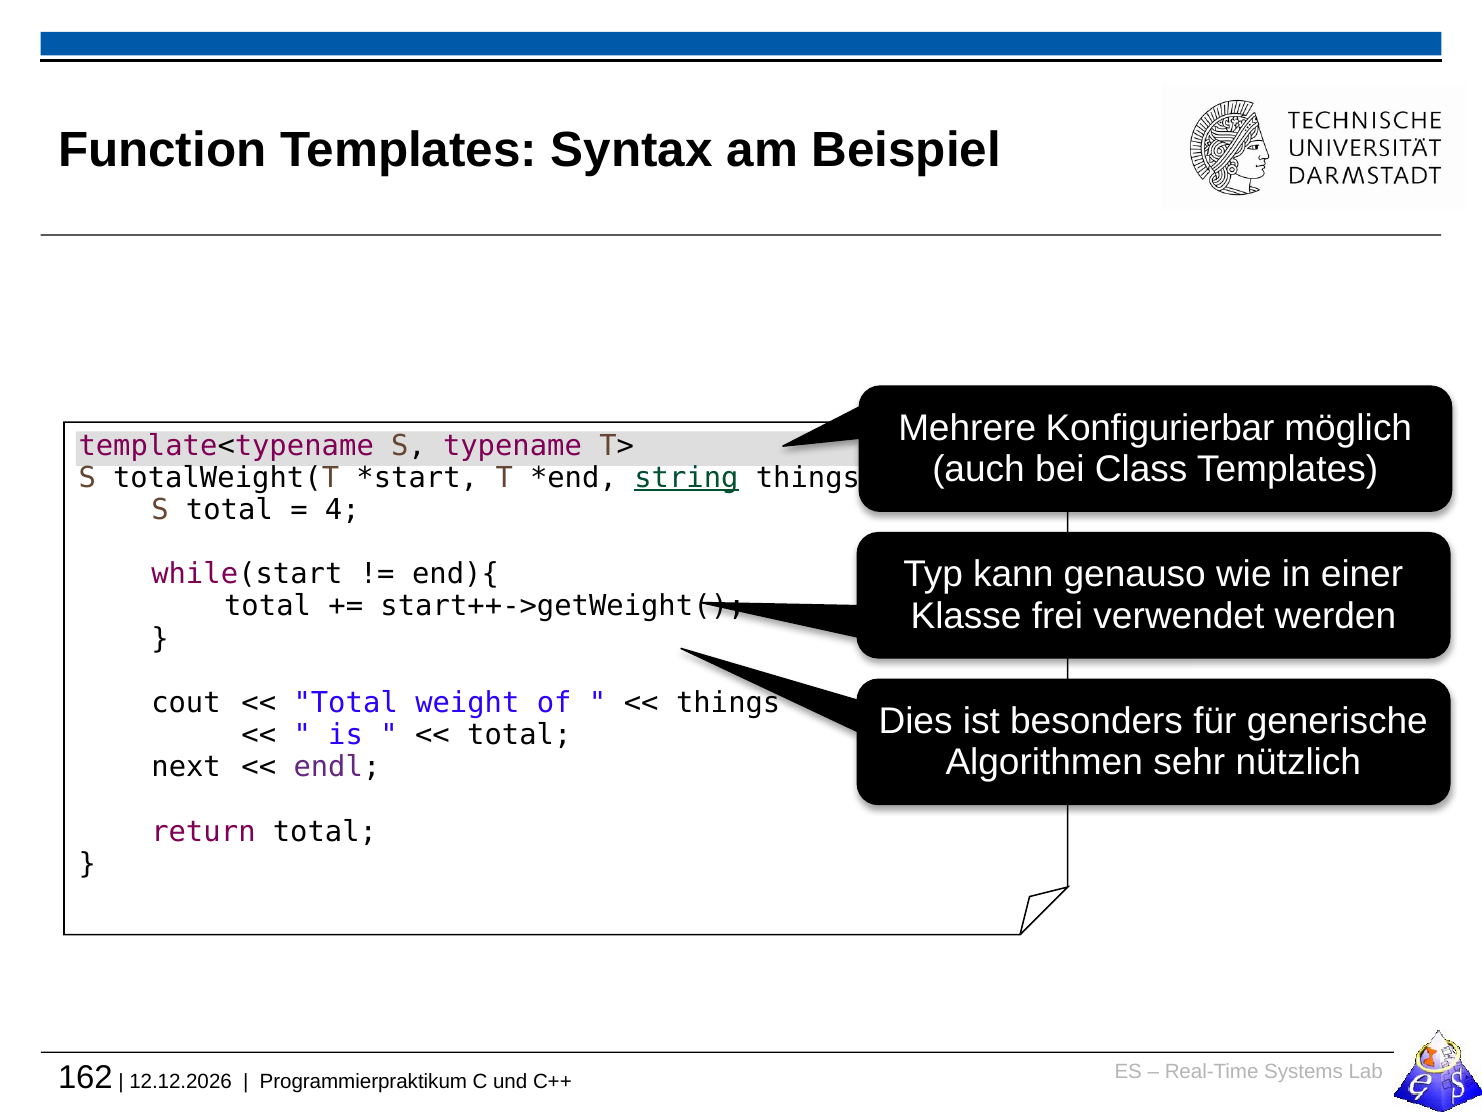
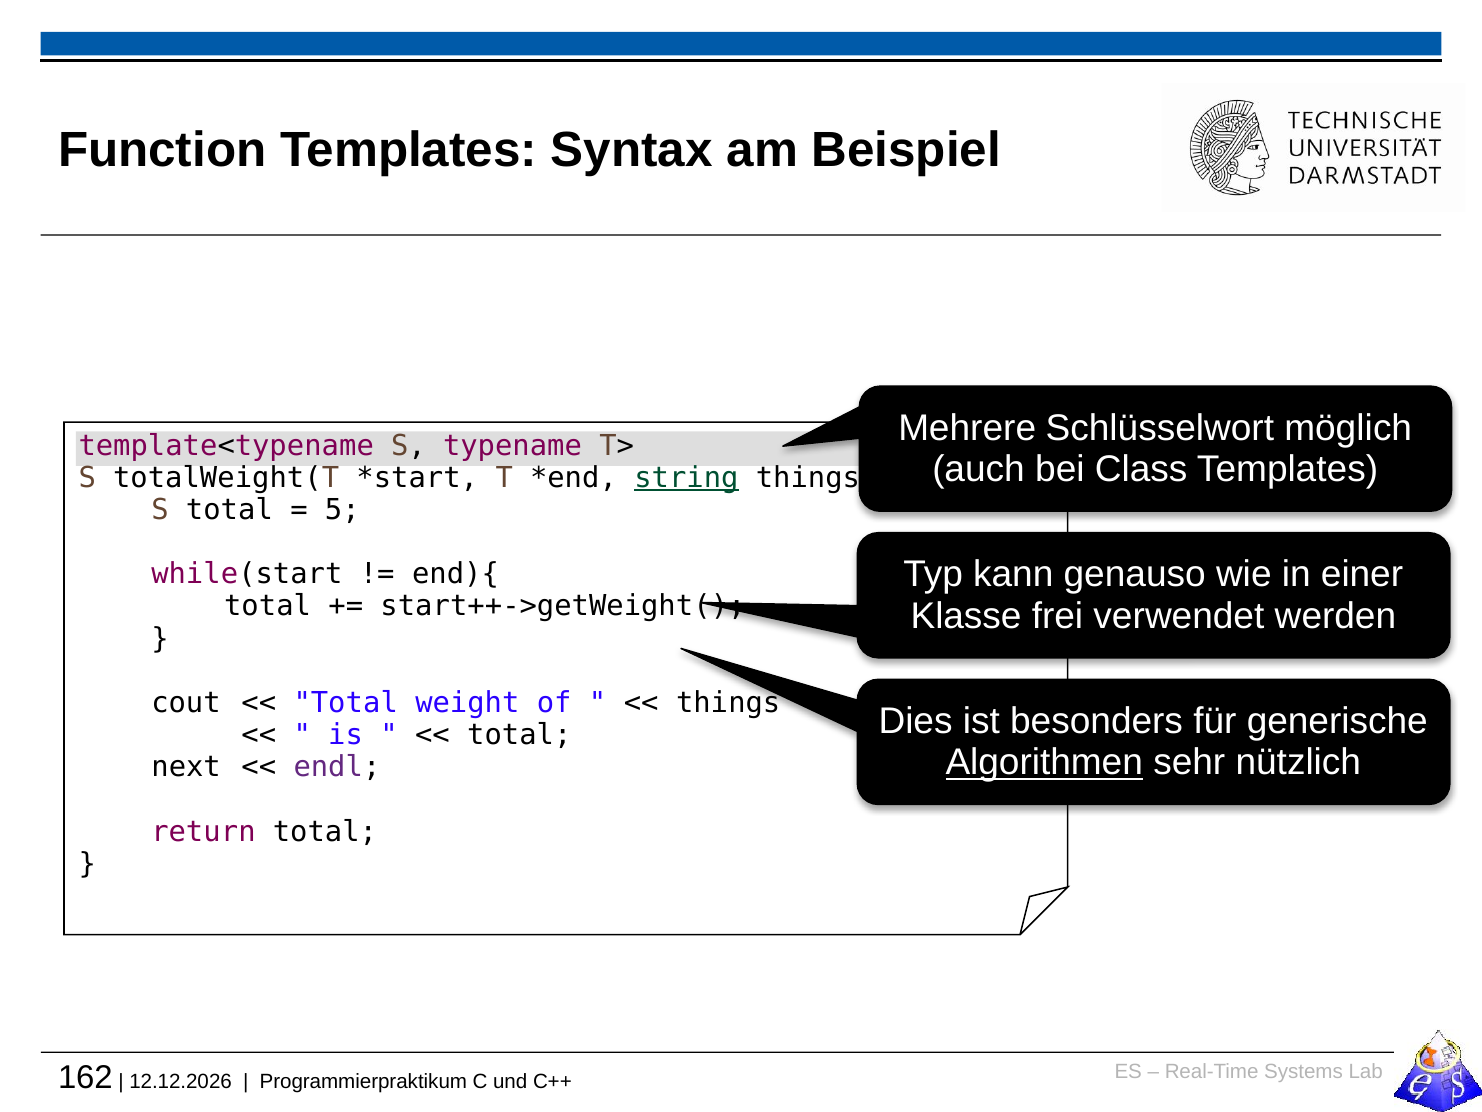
Konfigurierbar: Konfigurierbar -> Schlüsselwort
4: 4 -> 5
Algorithmen underline: none -> present
